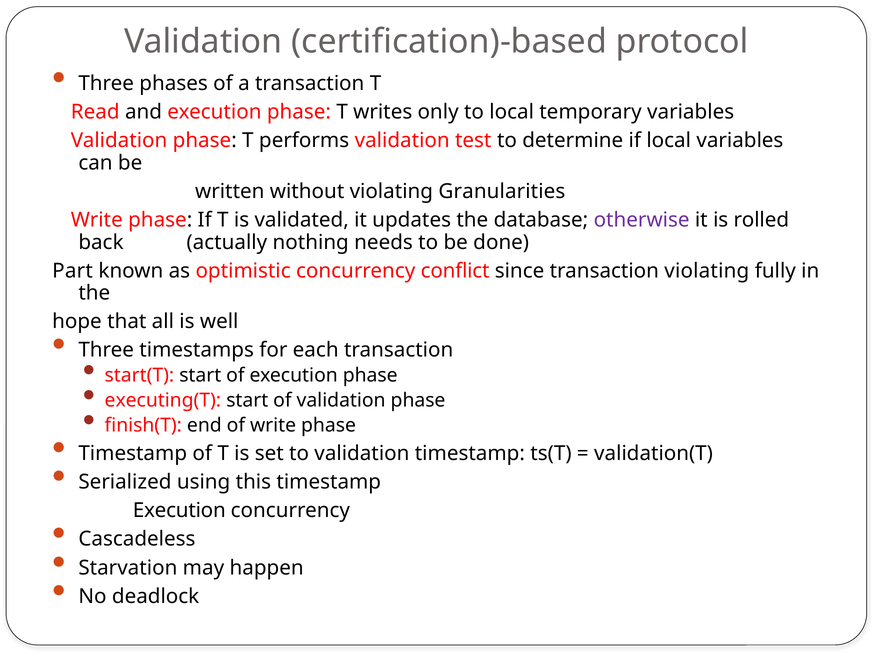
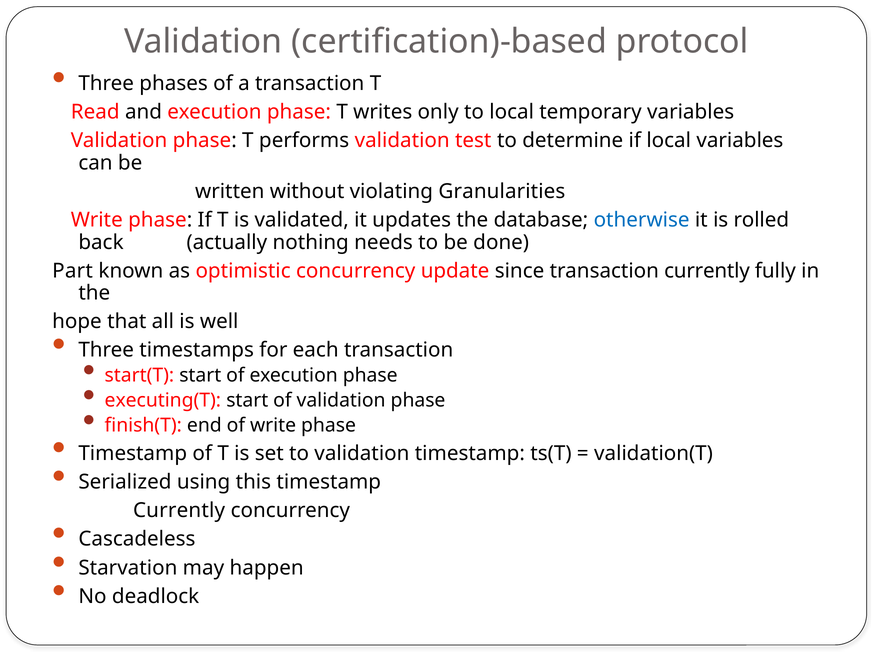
otherwise colour: purple -> blue
conflict: conflict -> update
transaction violating: violating -> currently
Execution at (179, 511): Execution -> Currently
